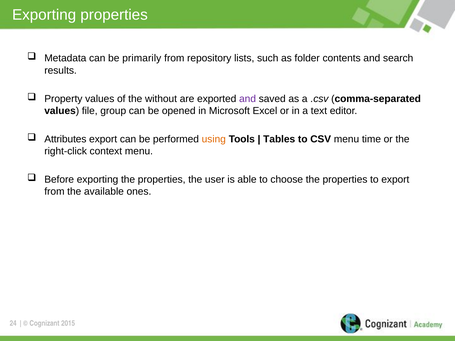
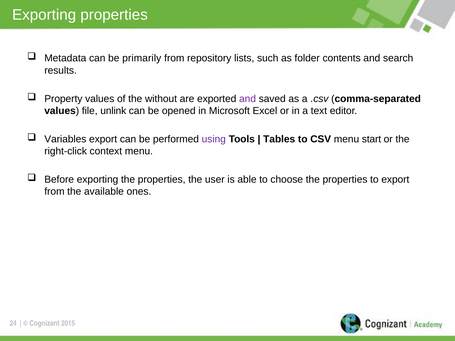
group: group -> unlink
Attributes: Attributes -> Variables
using colour: orange -> purple
time: time -> start
